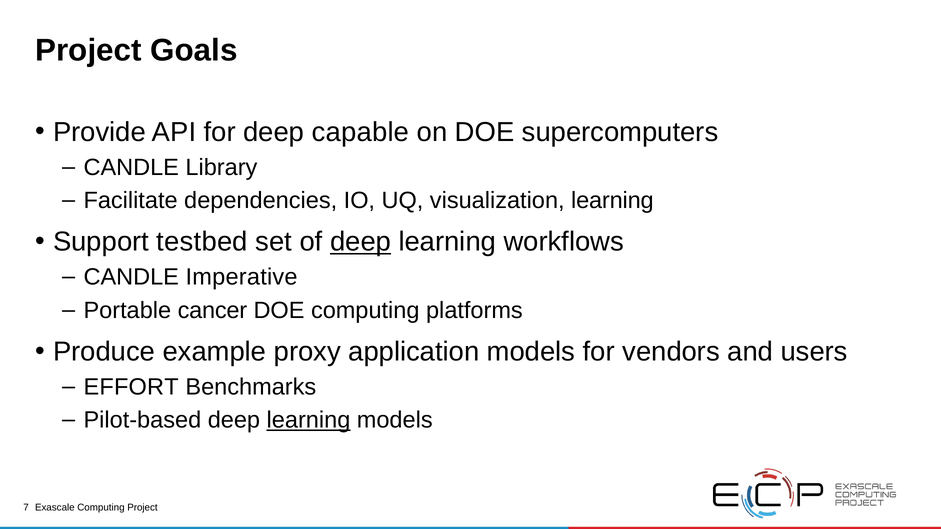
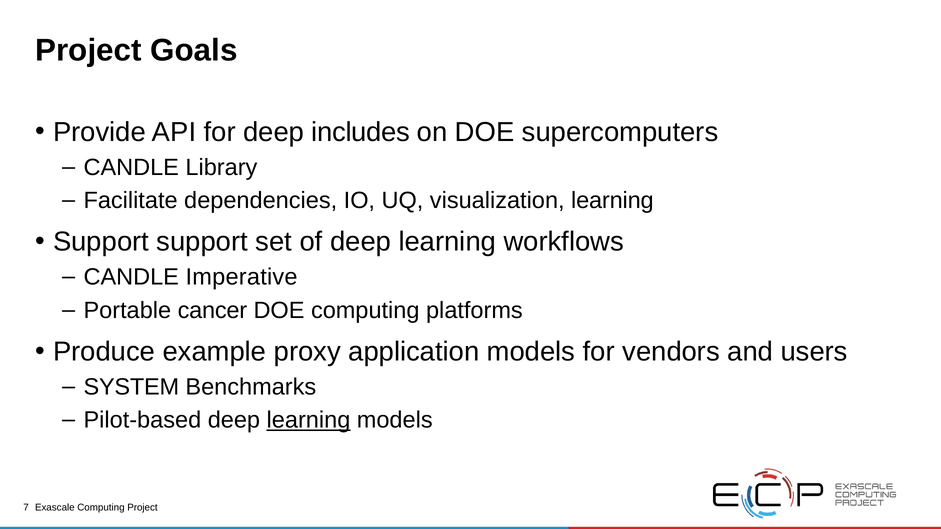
capable: capable -> includes
Support testbed: testbed -> support
deep at (361, 242) underline: present -> none
EFFORT: EFFORT -> SYSTEM
